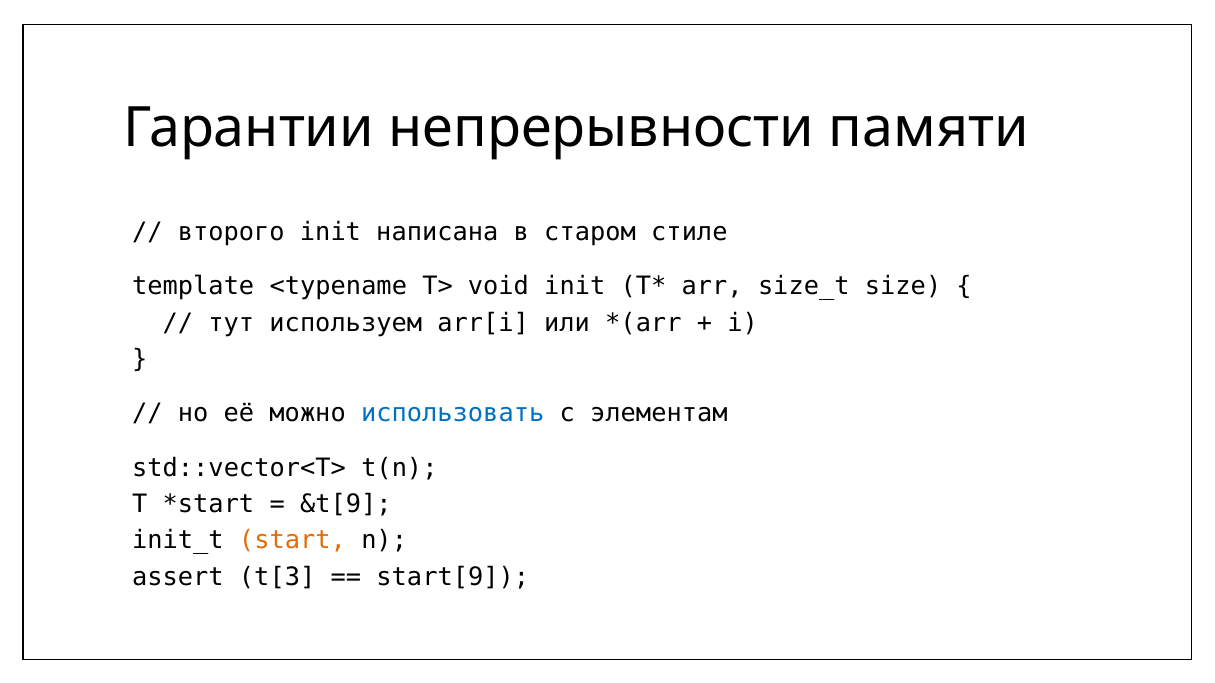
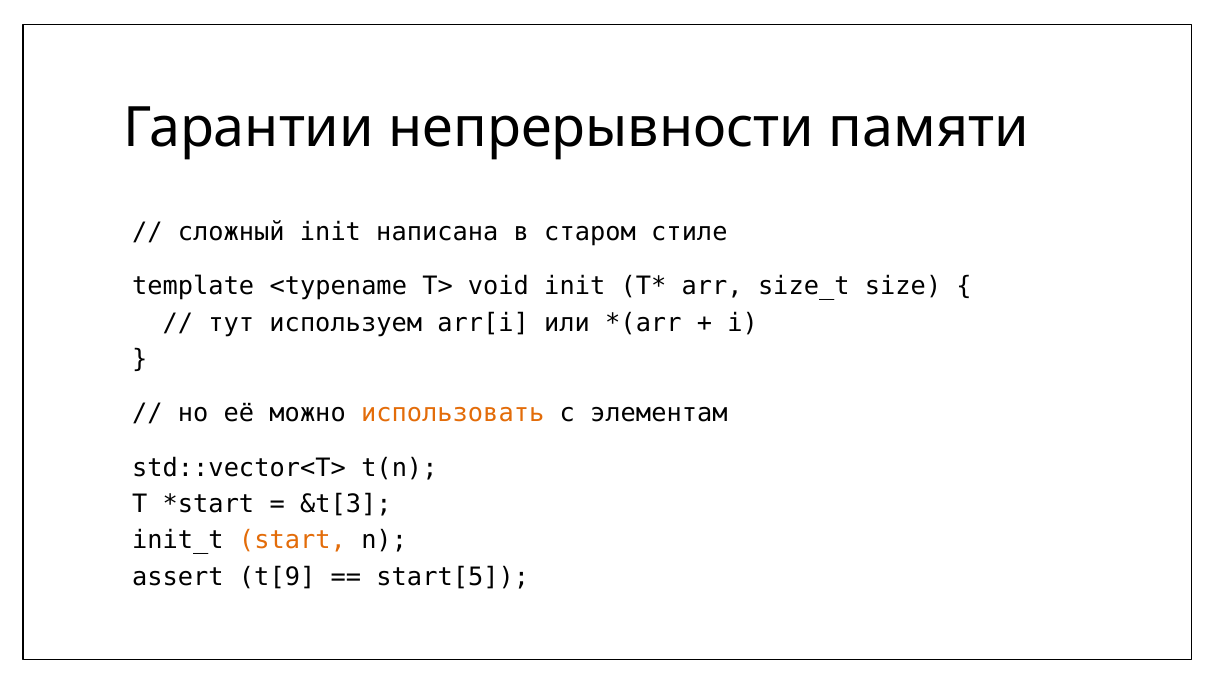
второго: второго -> сложный
использовать colour: blue -> orange
&t[9: &t[9 -> &t[3
t[3: t[3 -> t[9
start[9: start[9 -> start[5
